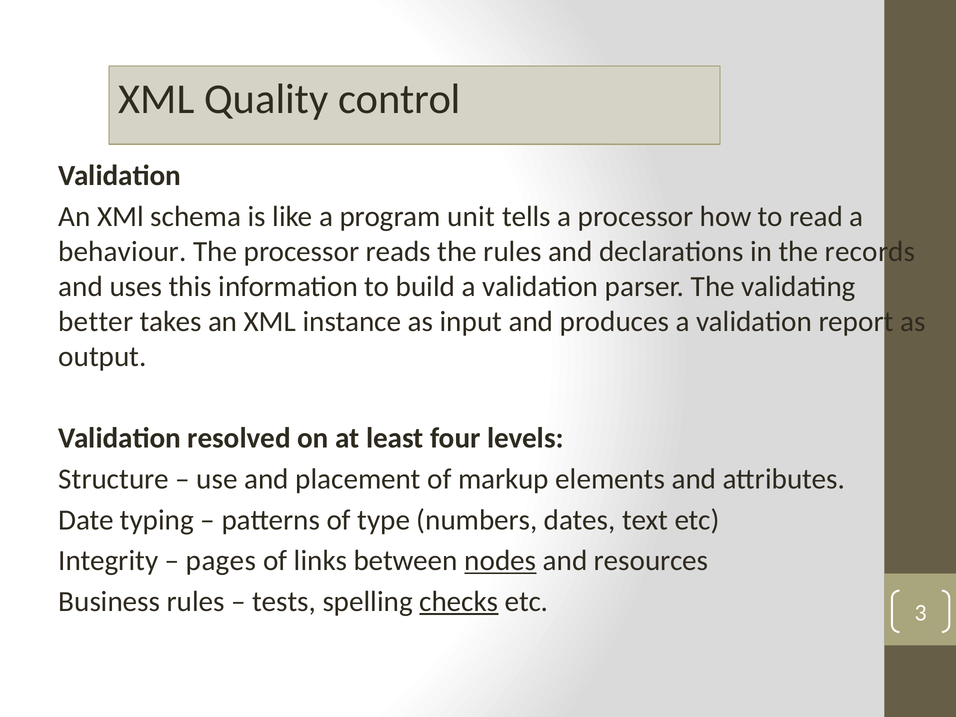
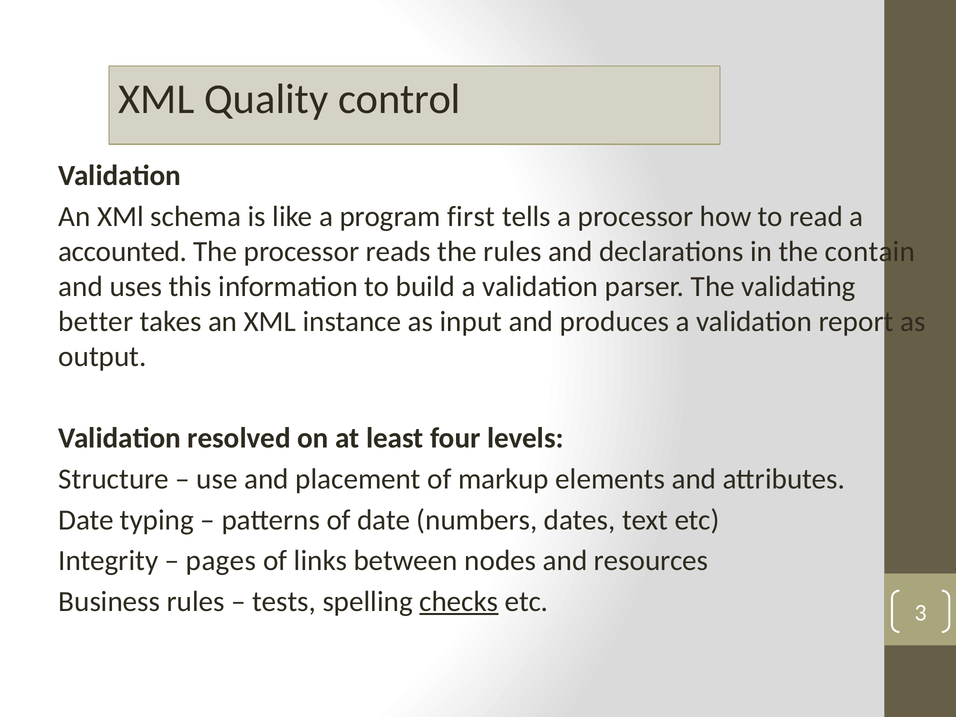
unit: unit -> first
behaviour: behaviour -> accounted
records: records -> contain
of type: type -> date
nodes underline: present -> none
